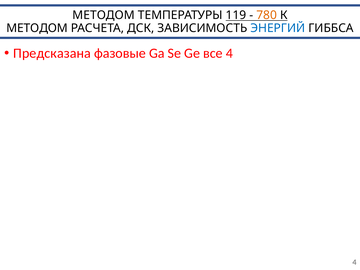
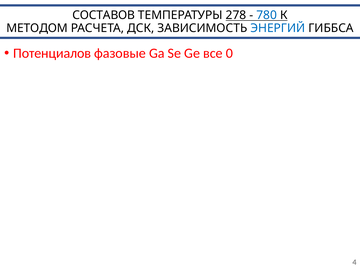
МЕТОДОМ at (104, 15): МЕТОДОМ -> СОСТАВОВ
119: 119 -> 278
780 colour: orange -> blue
Предсказана: Предсказана -> Потенциалов
все 4: 4 -> 0
